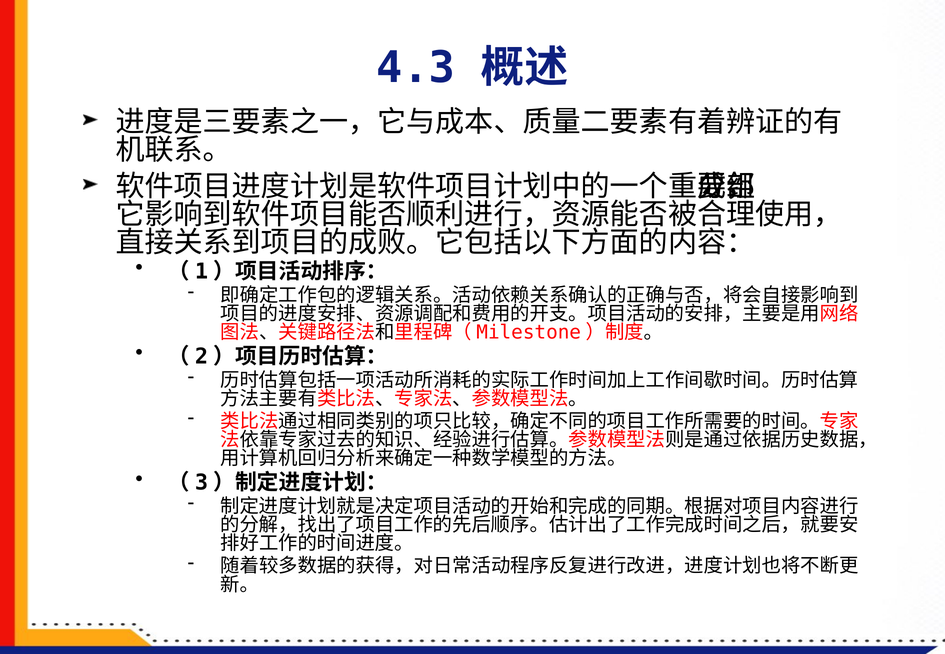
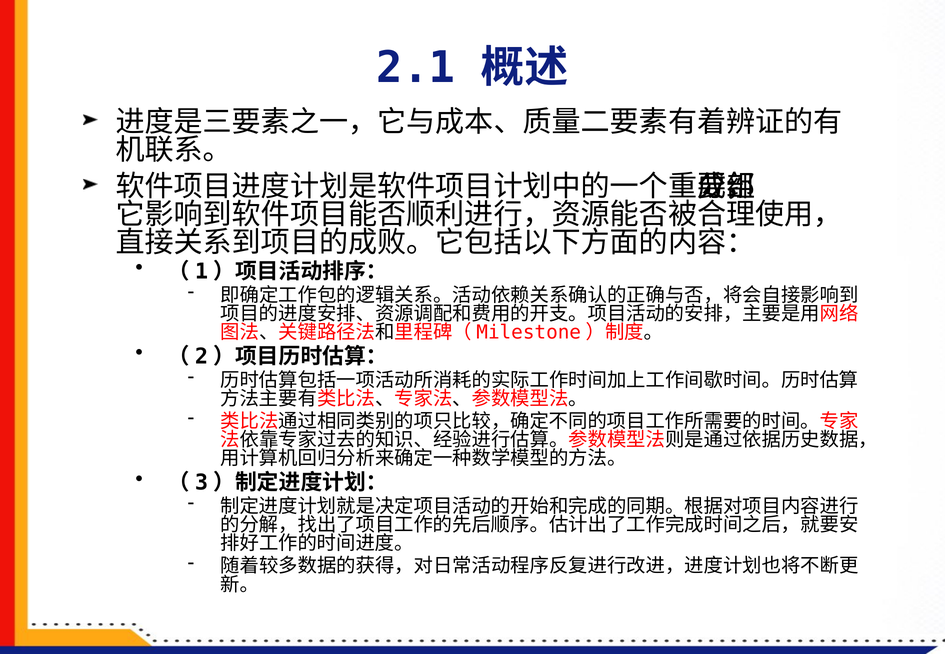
4.3: 4.3 -> 2.1
